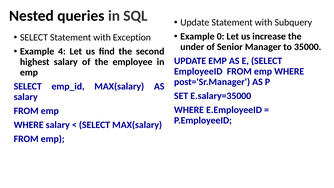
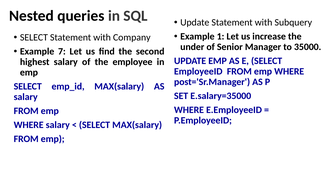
0: 0 -> 1
Exception: Exception -> Company
4: 4 -> 7
